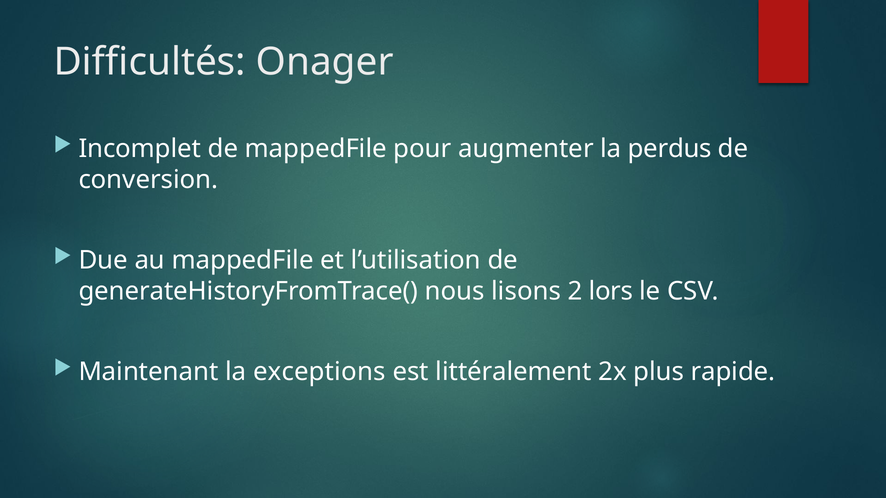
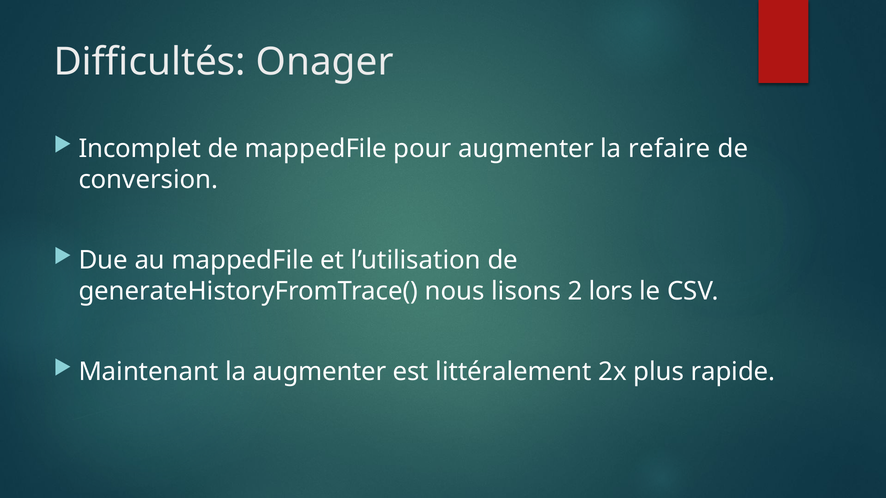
perdus: perdus -> refaire
la exceptions: exceptions -> augmenter
